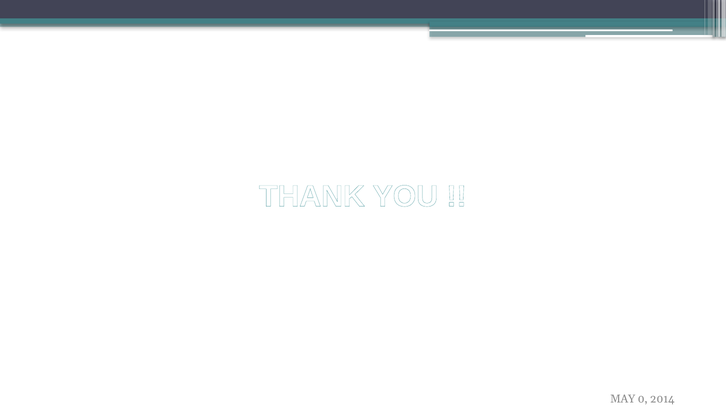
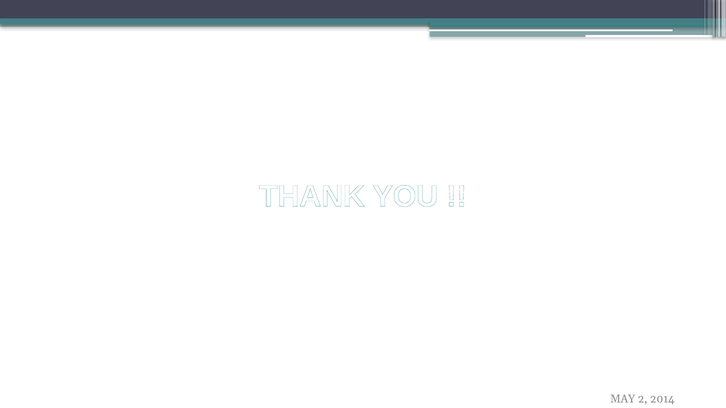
0: 0 -> 2
